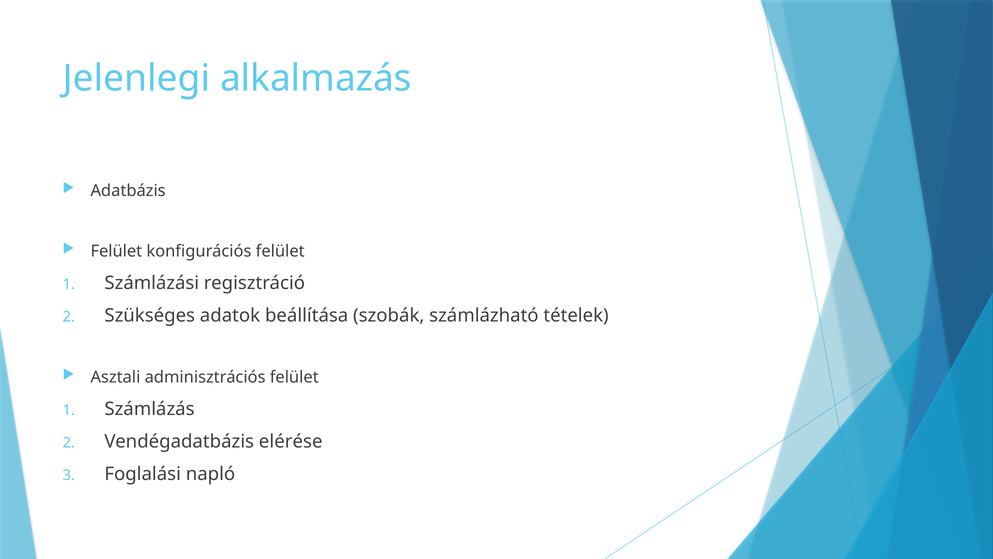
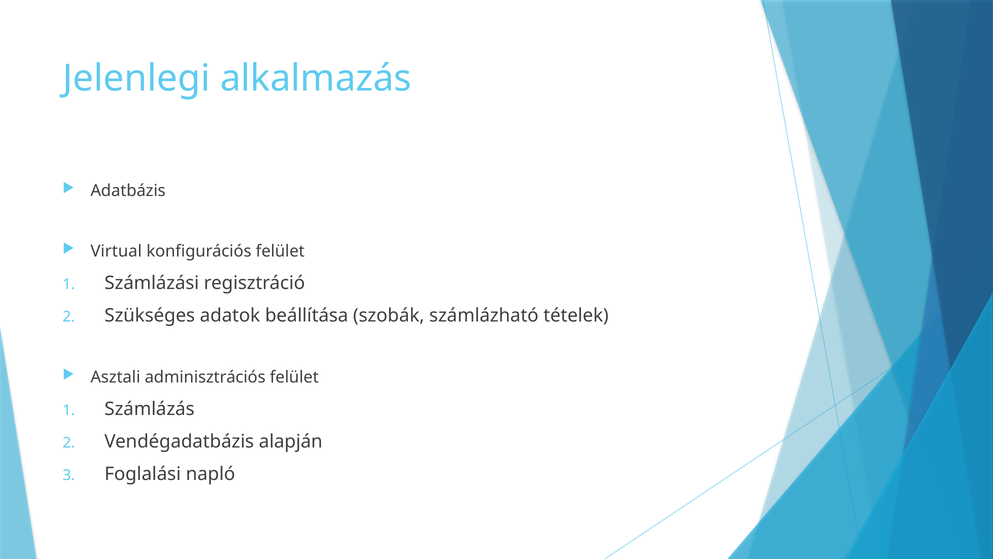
Felület at (116, 251): Felület -> Virtual
elérése: elérése -> alapján
